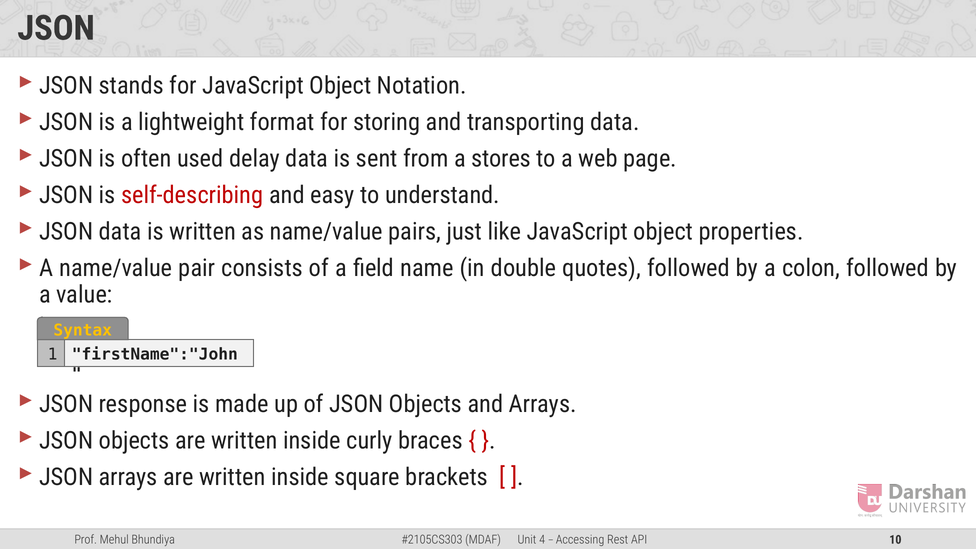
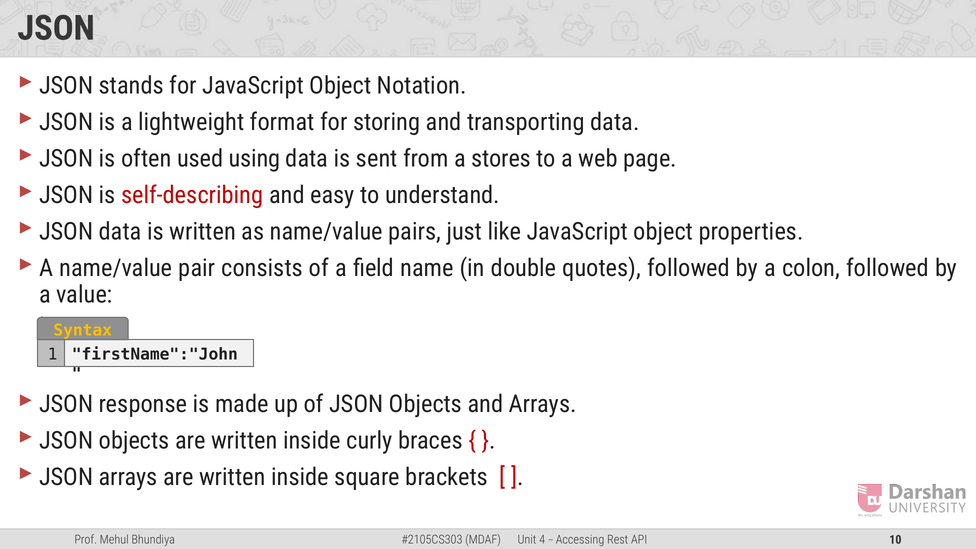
delay: delay -> using
